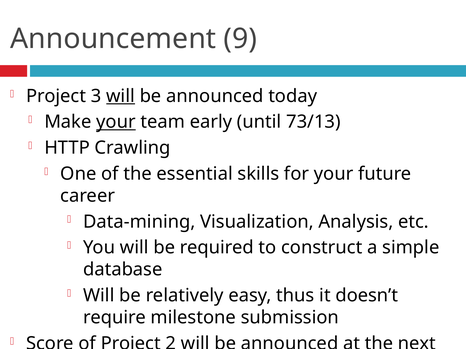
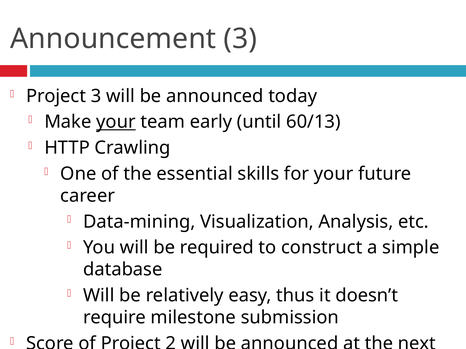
Announcement 9: 9 -> 3
will at (121, 96) underline: present -> none
73/13: 73/13 -> 60/13
